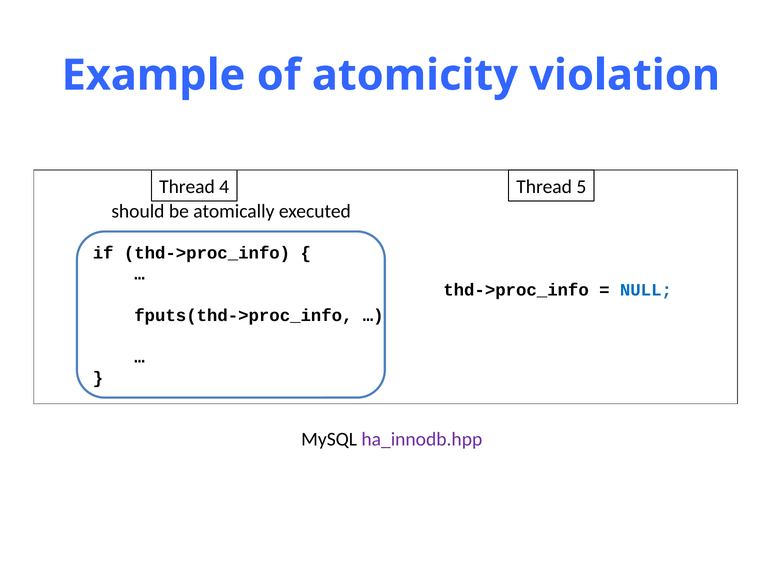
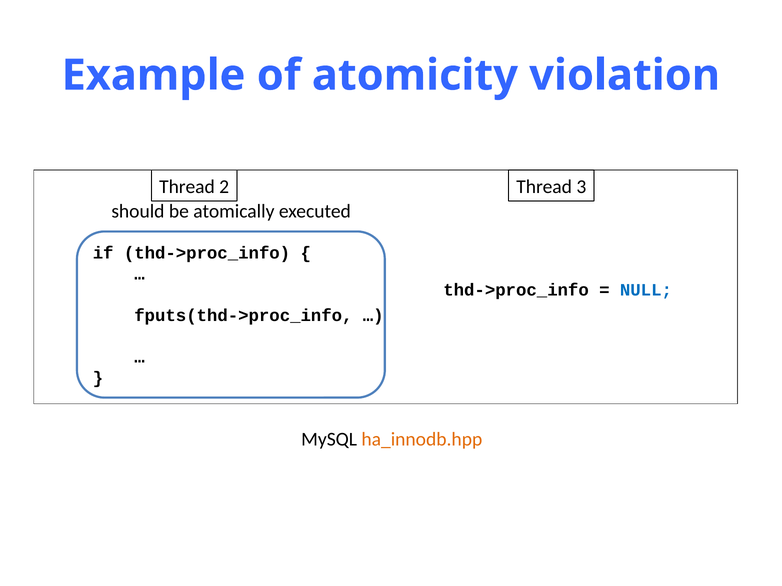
4: 4 -> 2
5: 5 -> 3
ha_innodb.hpp colour: purple -> orange
